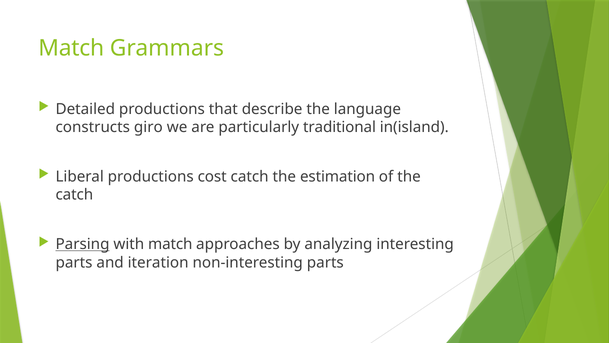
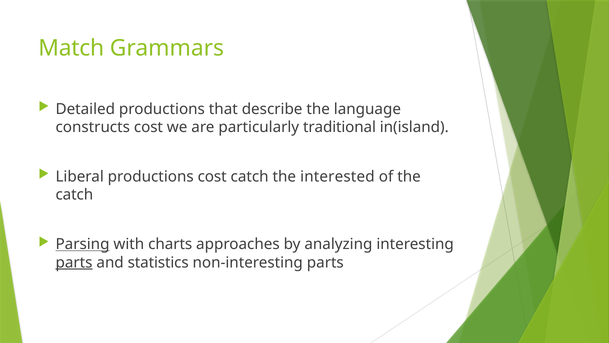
constructs giro: giro -> cost
estimation: estimation -> interested
with match: match -> charts
parts at (74, 262) underline: none -> present
iteration: iteration -> statistics
